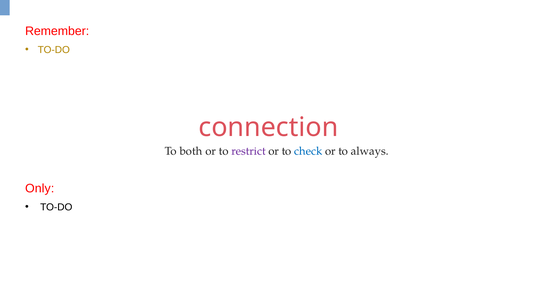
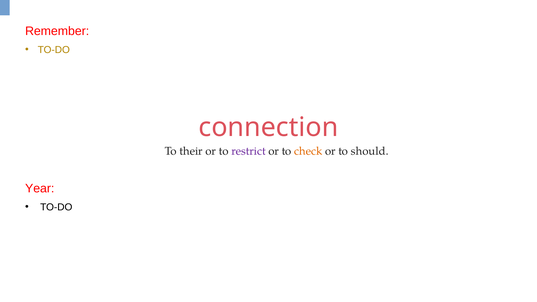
both: both -> their
check colour: blue -> orange
always: always -> should
Only: Only -> Year
